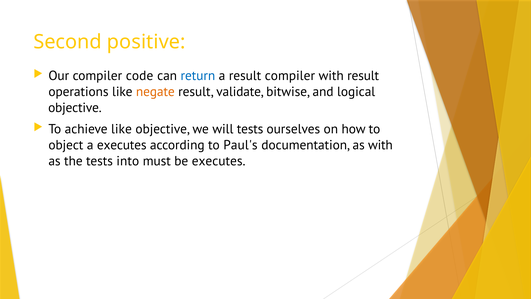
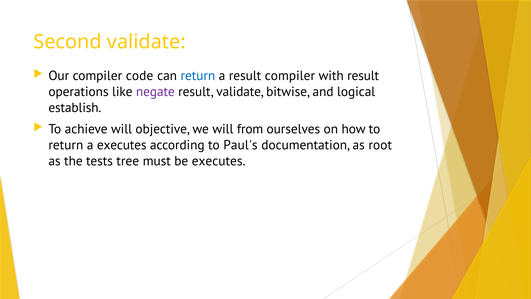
Second positive: positive -> validate
negate colour: orange -> purple
objective at (75, 108): objective -> establish
achieve like: like -> will
will tests: tests -> from
object at (66, 145): object -> return
as with: with -> root
into: into -> tree
